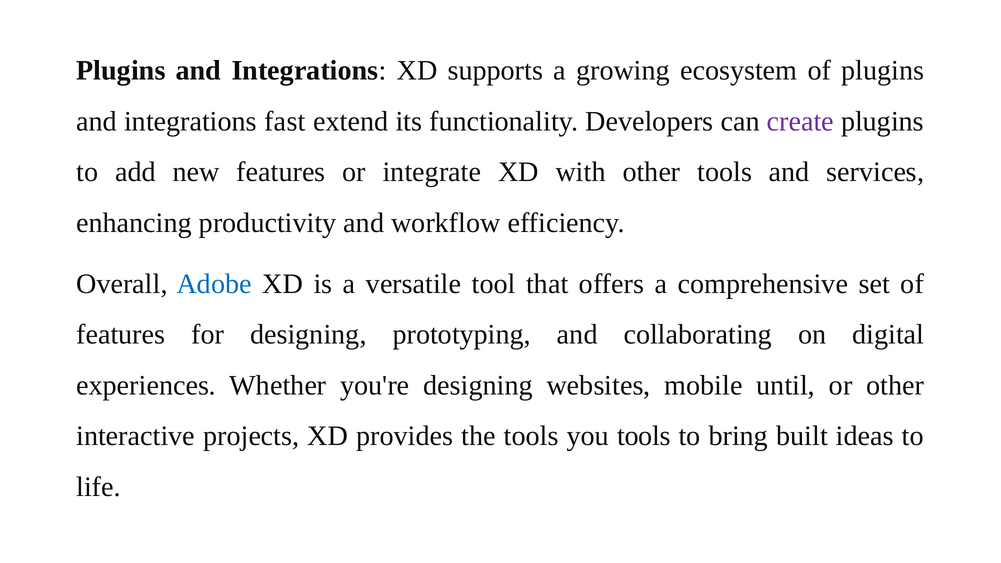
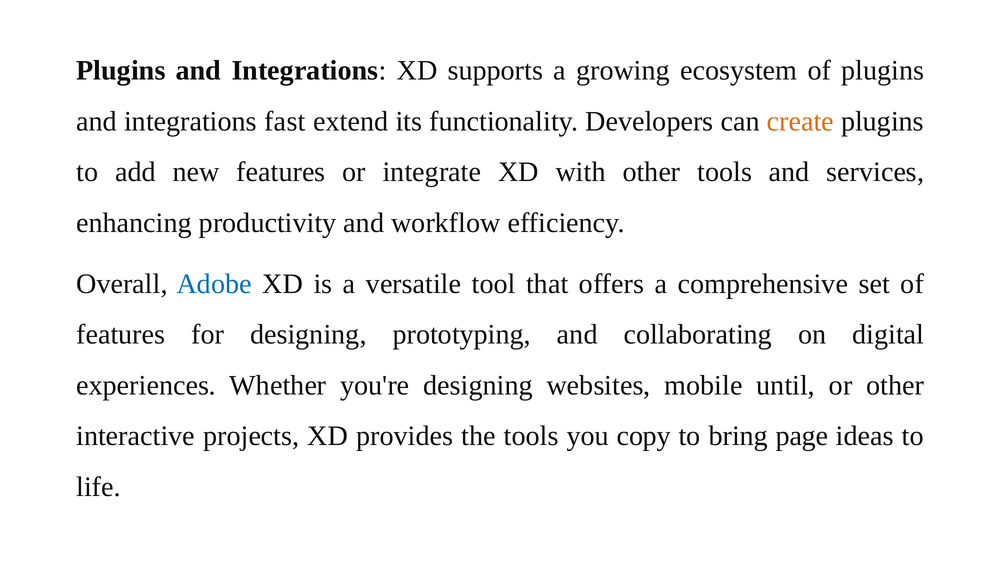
create colour: purple -> orange
you tools: tools -> copy
built: built -> page
